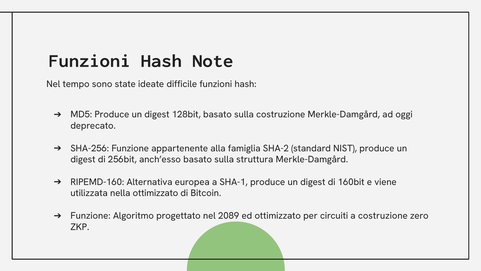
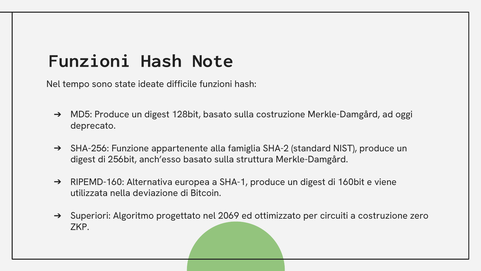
nella ottimizzato: ottimizzato -> deviazione
Funzione at (90, 215): Funzione -> Superiori
2089: 2089 -> 2069
